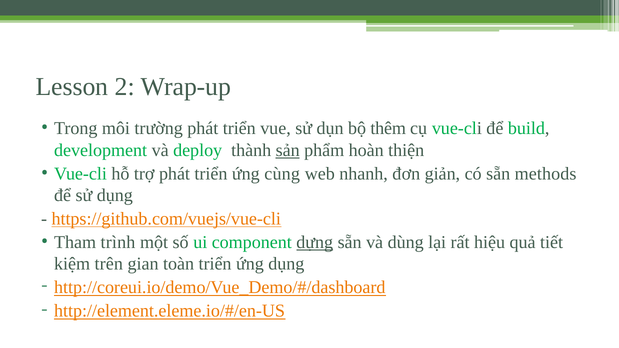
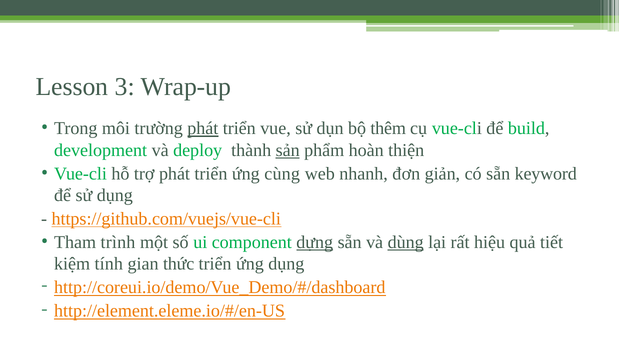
2: 2 -> 3
phát at (203, 129) underline: none -> present
methods: methods -> keyword
dùng underline: none -> present
trên: trên -> tính
toàn: toàn -> thức
